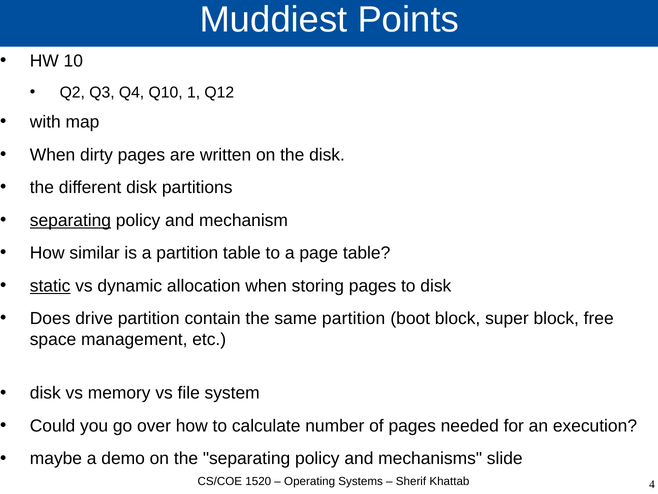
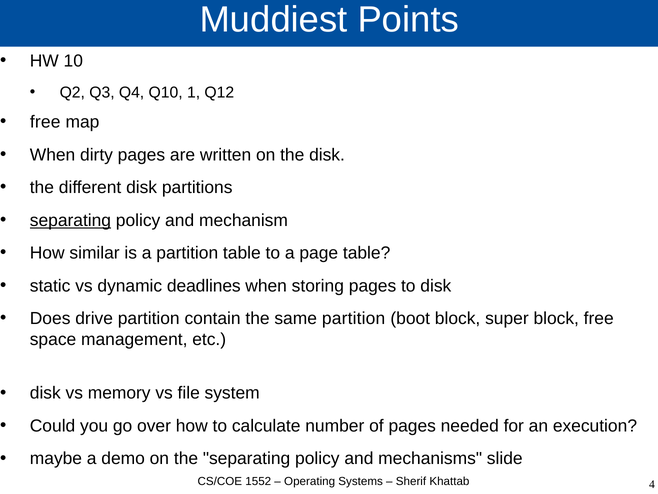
with at (45, 122): with -> free
static underline: present -> none
allocation: allocation -> deadlines
1520: 1520 -> 1552
